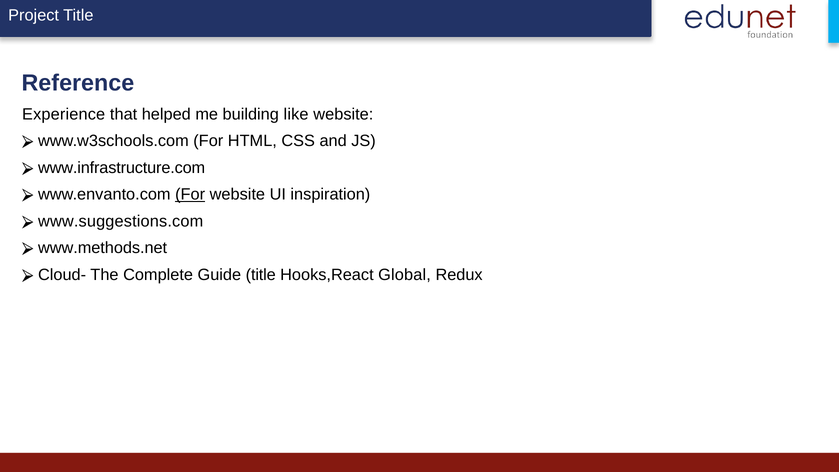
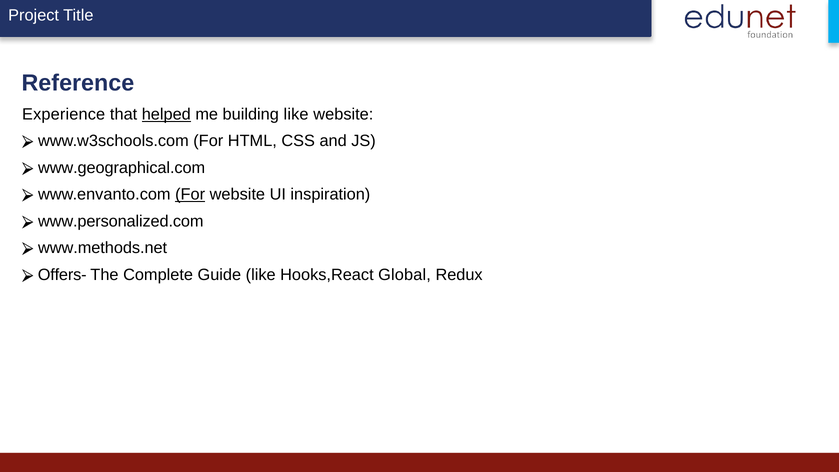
helped underline: none -> present
www.infrastructure.com: www.infrastructure.com -> www.geographical.com
www.suggestions.com: www.suggestions.com -> www.personalized.com
Cloud-: Cloud- -> Offers-
Guide title: title -> like
